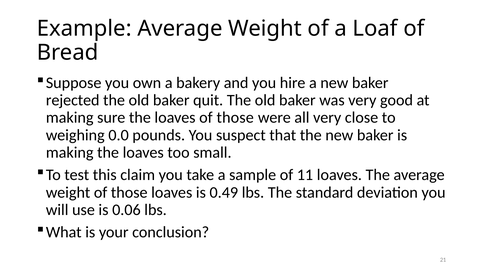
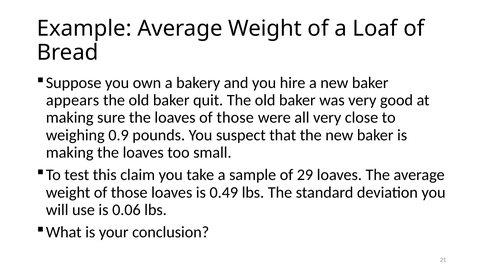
rejected: rejected -> appears
0.0: 0.0 -> 0.9
11: 11 -> 29
